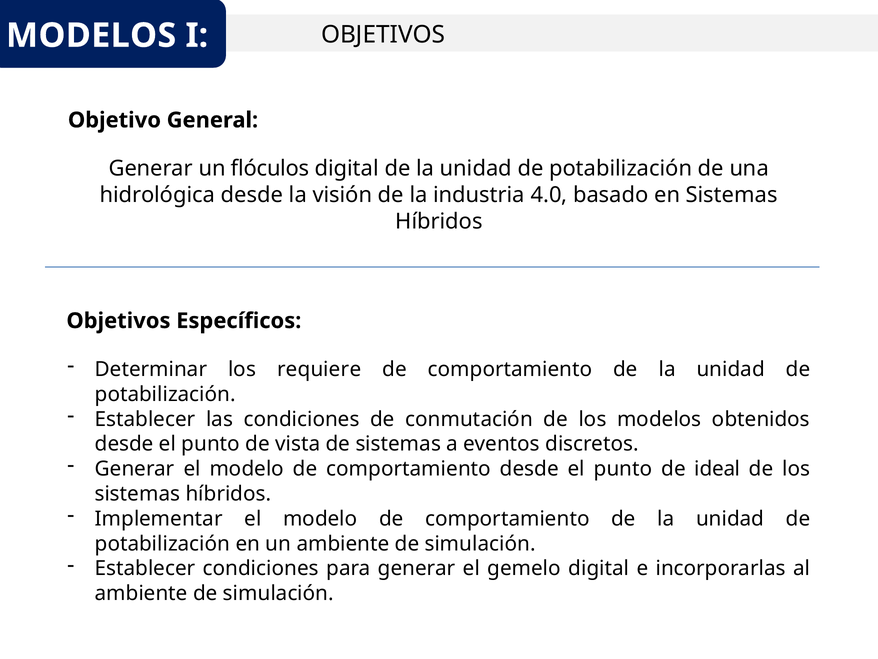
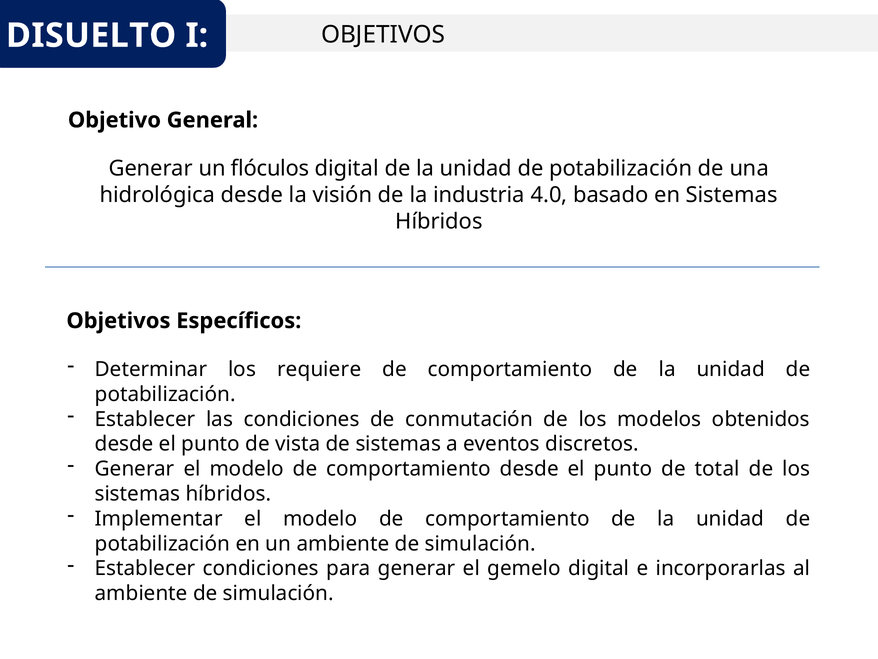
MODELOS at (91, 36): MODELOS -> DISUELTO
ideal: ideal -> total
